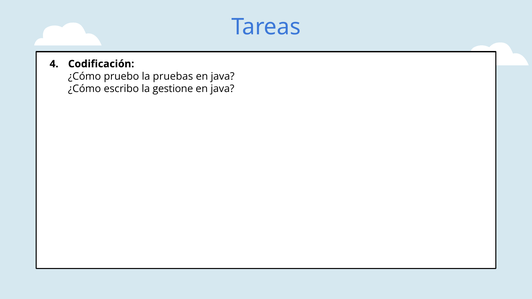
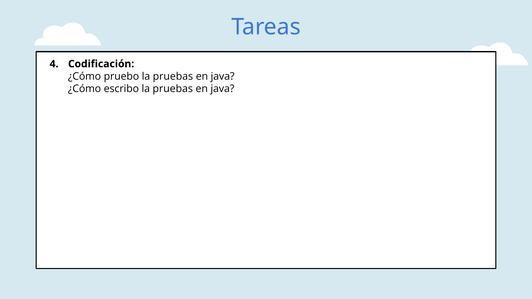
escribo la gestione: gestione -> pruebas
